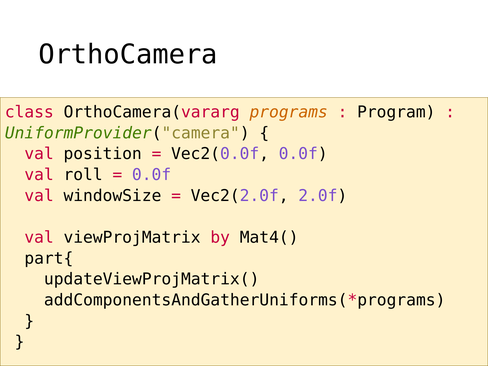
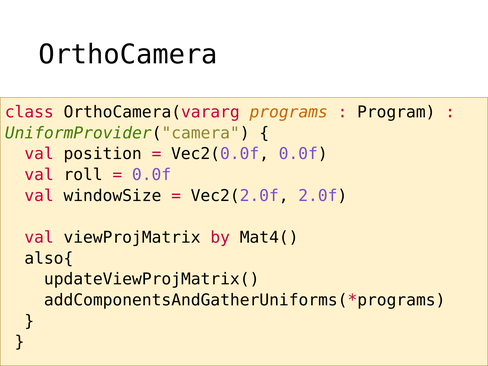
part{: part{ -> also{
